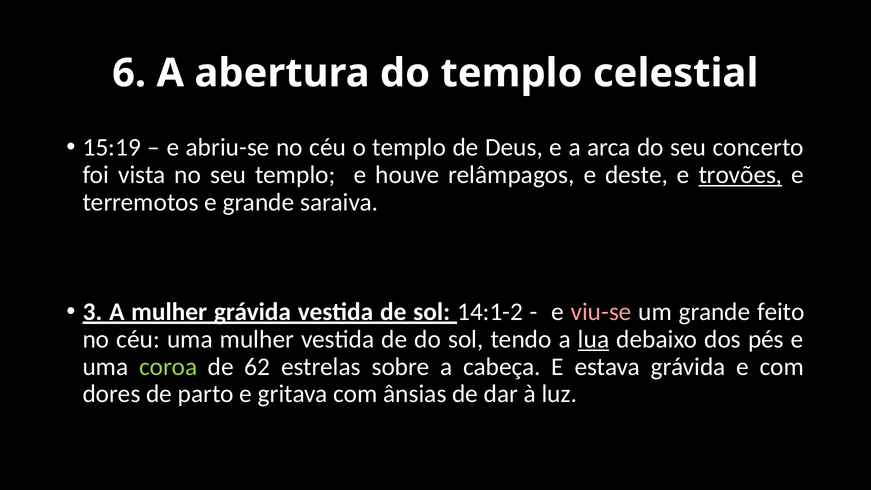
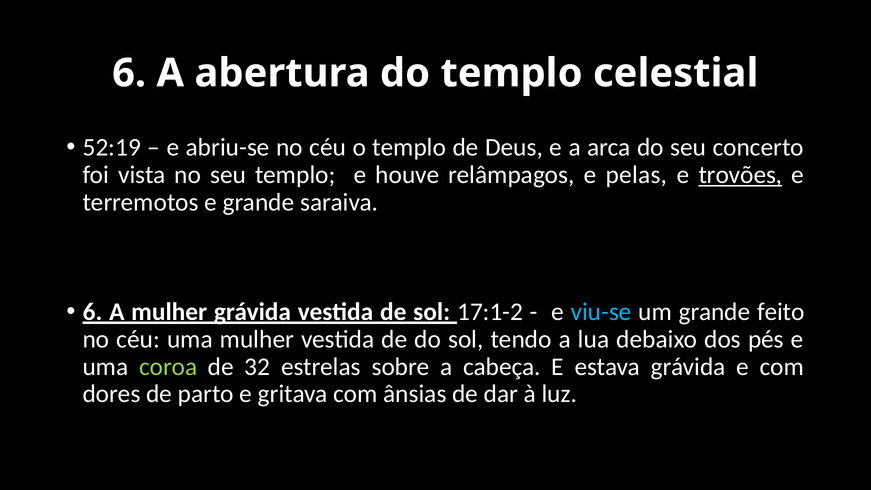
15:19: 15:19 -> 52:19
deste: deste -> pelas
3 at (93, 312): 3 -> 6
14:1-2: 14:1-2 -> 17:1-2
viu-se colour: pink -> light blue
lua underline: present -> none
62: 62 -> 32
